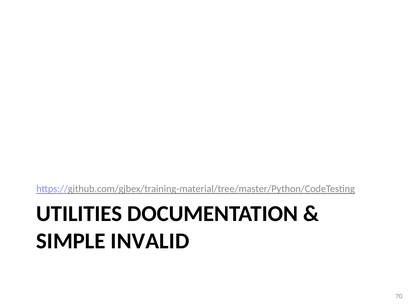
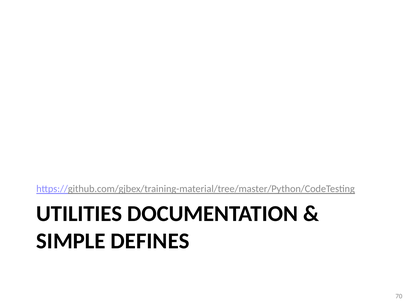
INVALID: INVALID -> DEFINES
